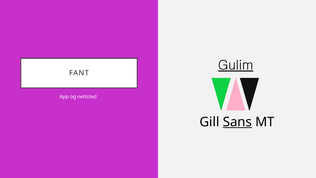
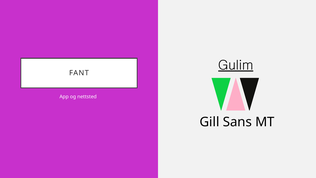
Sans underline: present -> none
